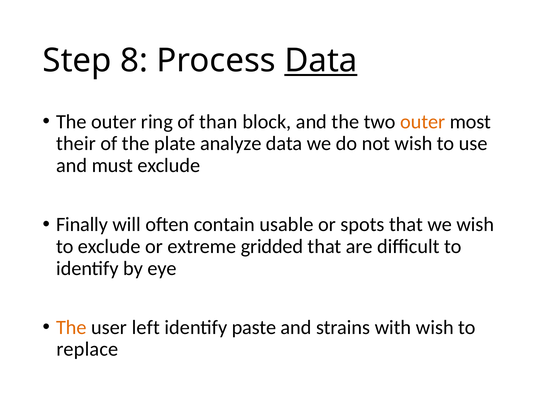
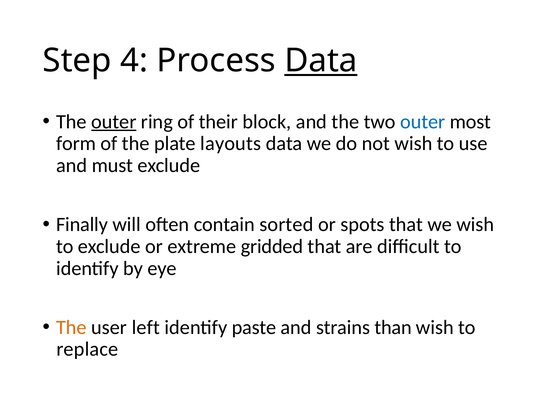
8: 8 -> 4
outer at (114, 122) underline: none -> present
than: than -> their
outer at (423, 122) colour: orange -> blue
their: their -> form
analyze: analyze -> layouts
usable: usable -> sorted
with: with -> than
